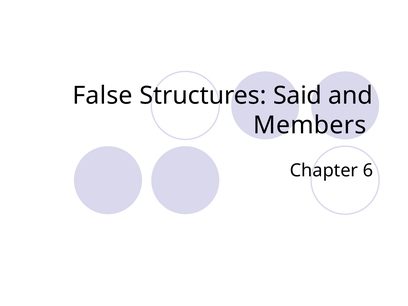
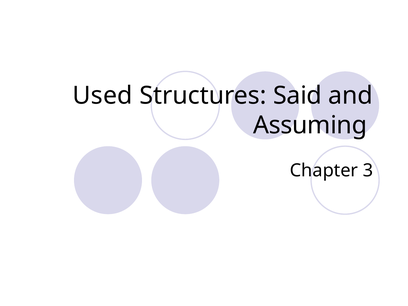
False: False -> Used
Members: Members -> Assuming
6: 6 -> 3
